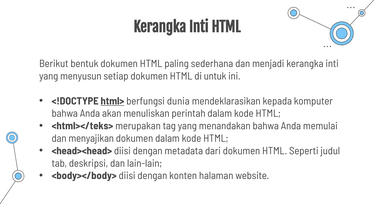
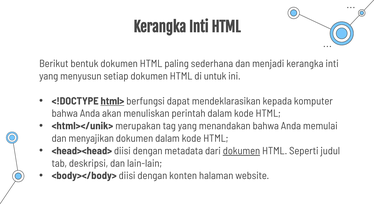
dunia: dunia -> dapat
<html></teks>: <html></teks> -> <html></unik>
dokumen at (241, 151) underline: none -> present
